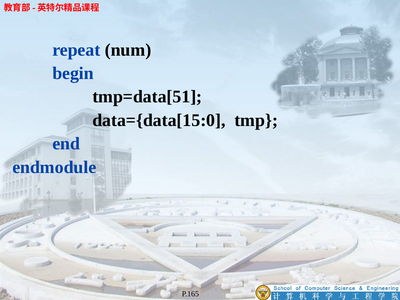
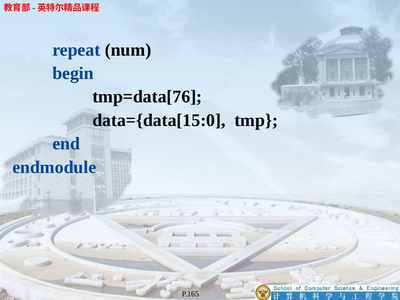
tmp=data[51: tmp=data[51 -> tmp=data[76
